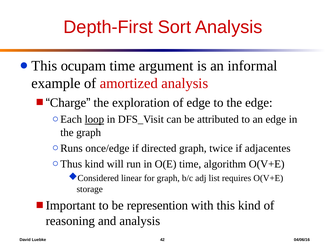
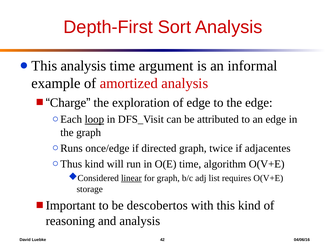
ocupam at (83, 66): ocupam -> analysis
linear underline: none -> present
represention: represention -> descobertos
